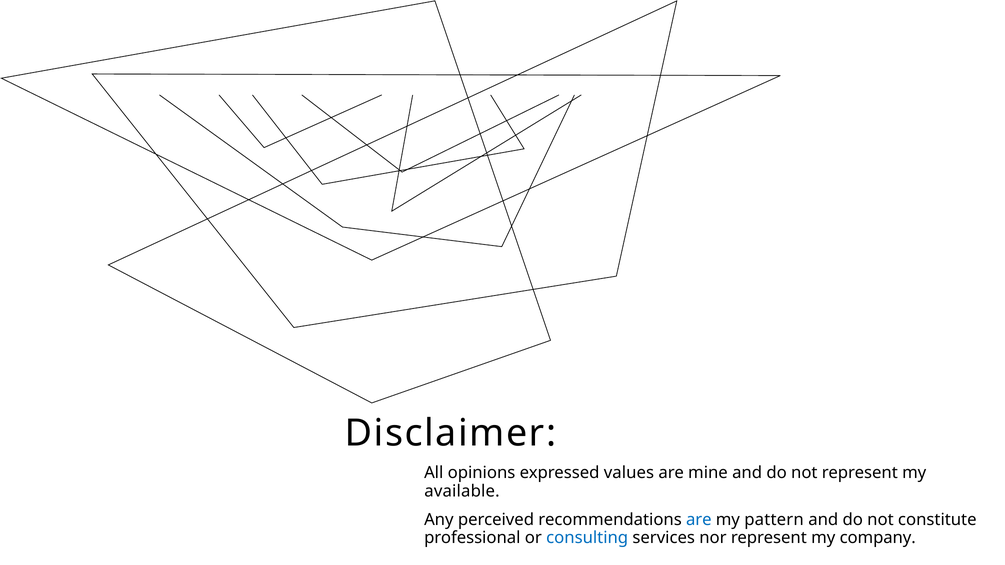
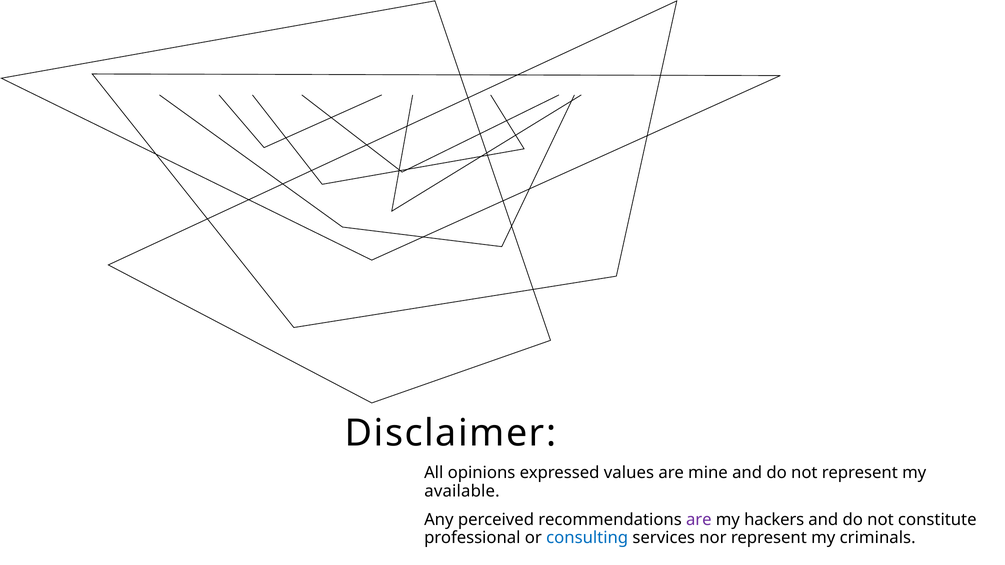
are at (699, 520) colour: blue -> purple
pattern: pattern -> hackers
company: company -> criminals
